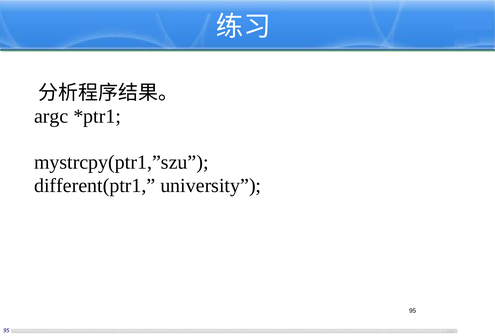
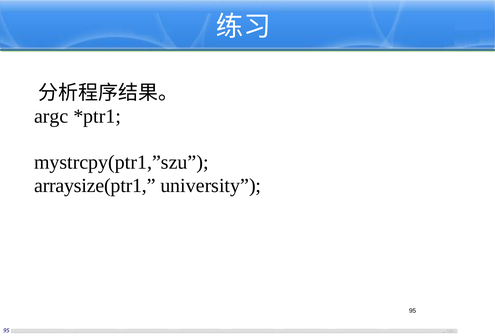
different(ptr1: different(ptr1 -> arraysize(ptr1
